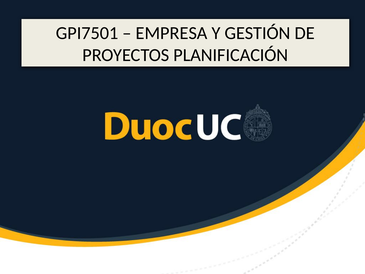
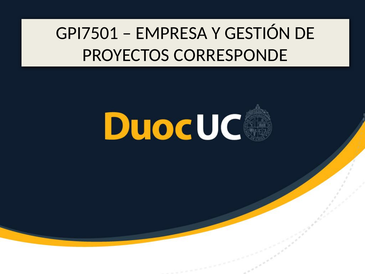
PLANIFICACIÓN: PLANIFICACIÓN -> CORRESPONDE
